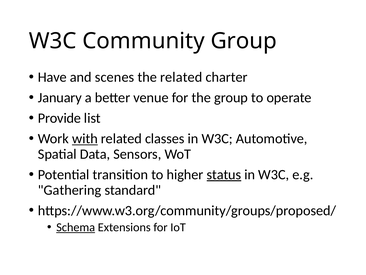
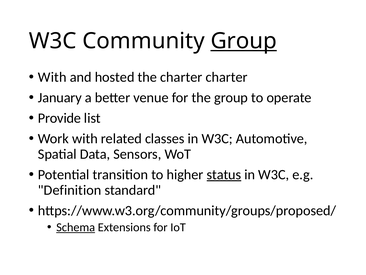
Group at (244, 41) underline: none -> present
Have at (52, 77): Have -> With
scenes: scenes -> hosted
the related: related -> charter
with at (85, 138) underline: present -> none
Gathering: Gathering -> Definition
